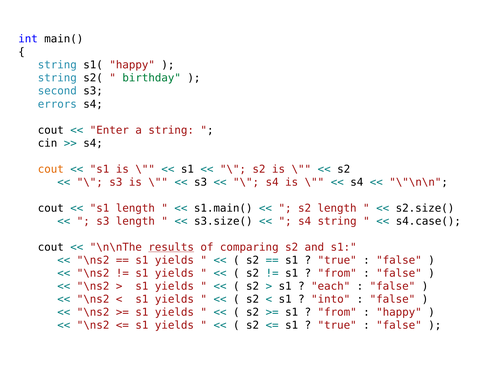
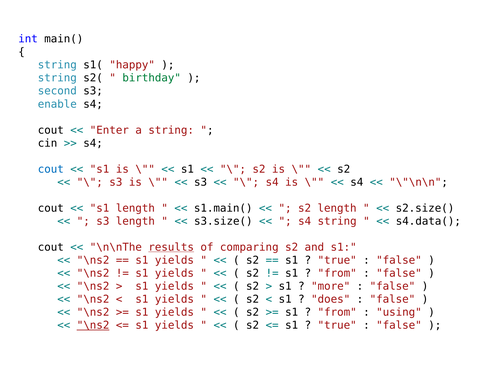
errors: errors -> enable
cout at (51, 169) colour: orange -> blue
s4.case(: s4.case( -> s4.data(
each: each -> more
into: into -> does
happy at (399, 312): happy -> using
\ns2 at (93, 325) underline: none -> present
